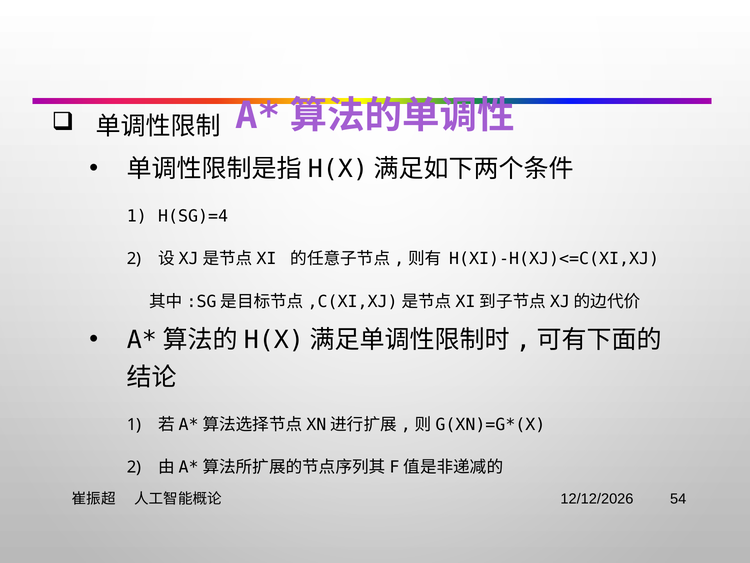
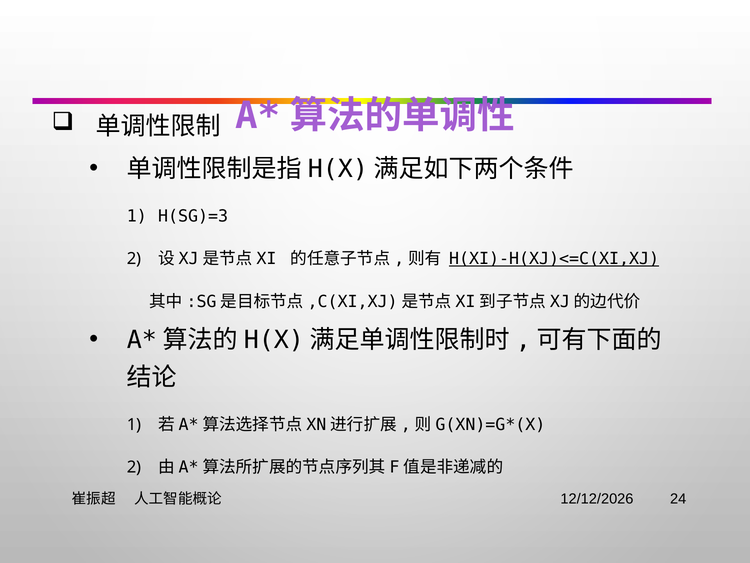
H(SG)=4: H(SG)=4 -> H(SG)=3
H(XI)-H(XJ)<=C(XI,XJ underline: none -> present
54: 54 -> 24
